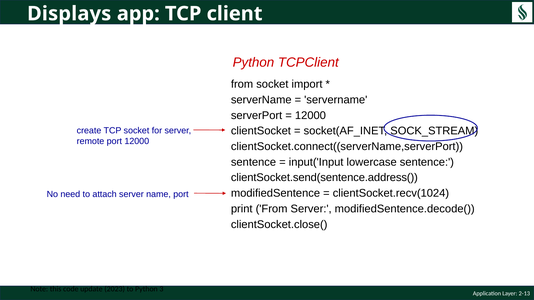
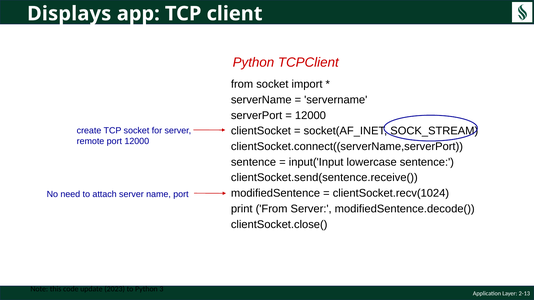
clientSocket.send(sentence.address(: clientSocket.send(sentence.address( -> clientSocket.send(sentence.receive(
